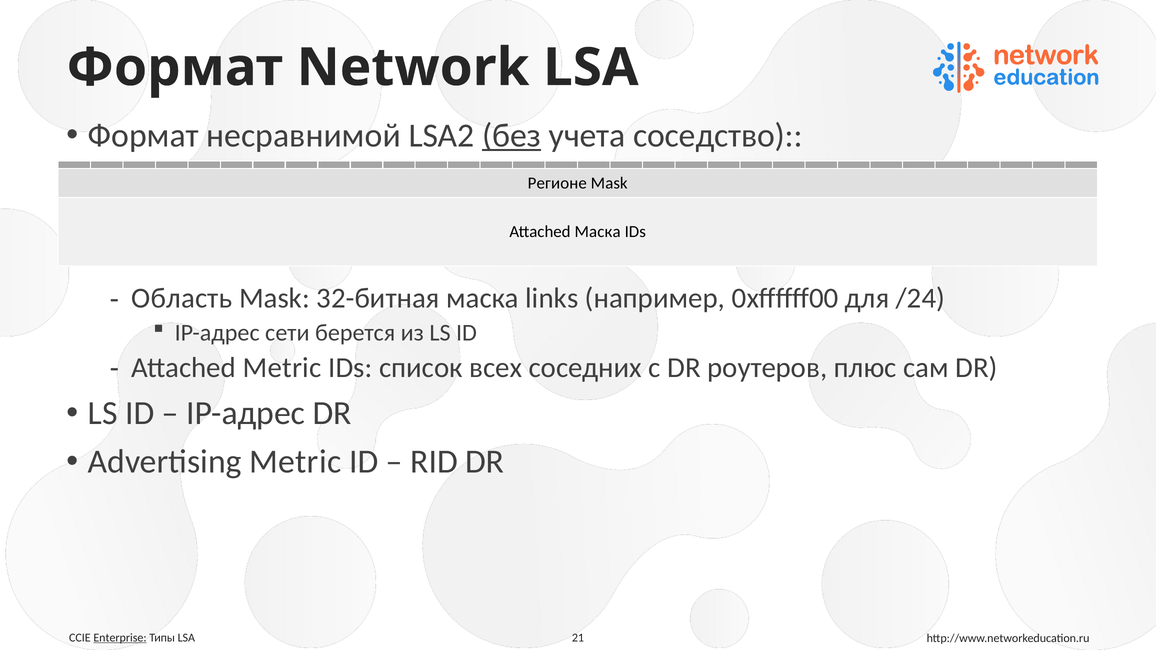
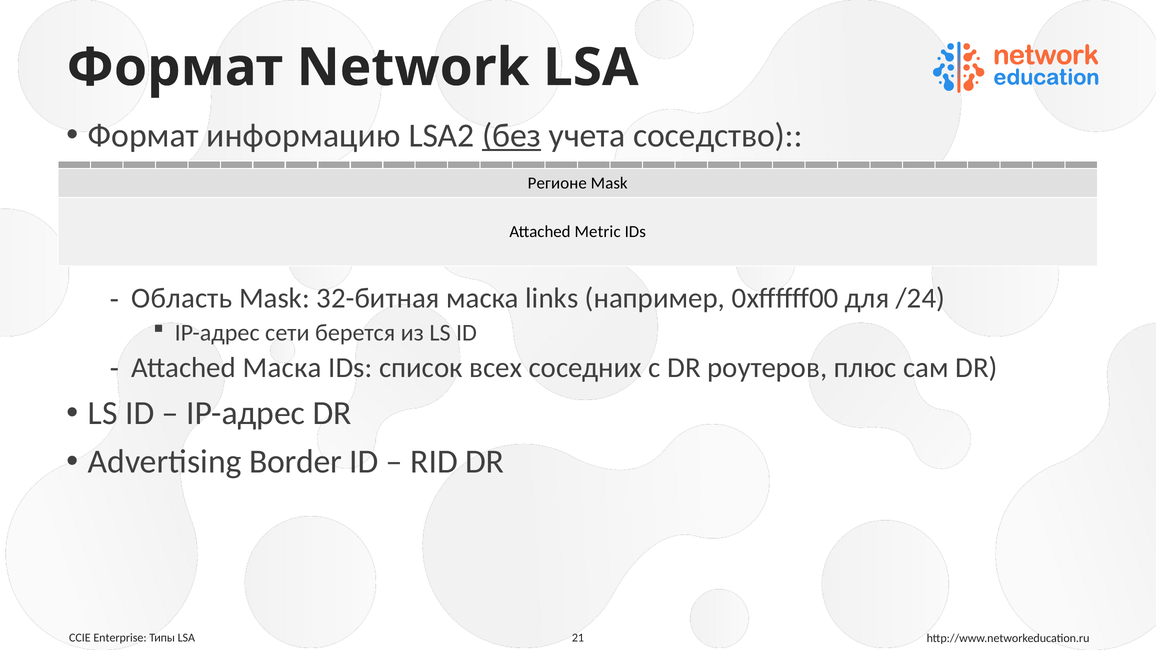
несравнимой: несравнимой -> информацию
Attached Маска: Маска -> Metric
Attached Metric: Metric -> Маска
Advertising Metric: Metric -> Border
Enterprise underline: present -> none
